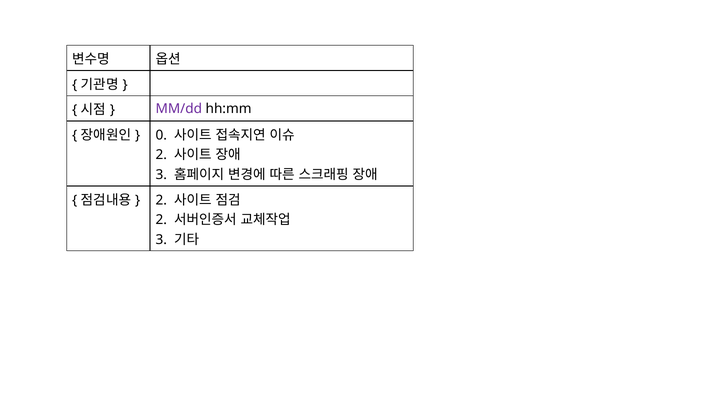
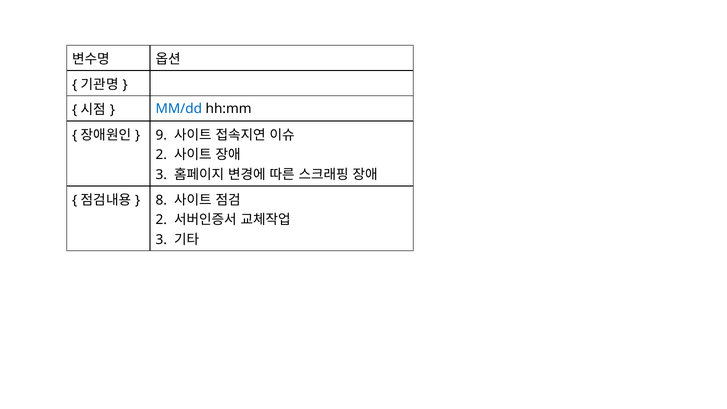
MM/dd colour: purple -> blue
0: 0 -> 9
2 at (161, 200): 2 -> 8
